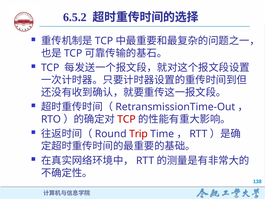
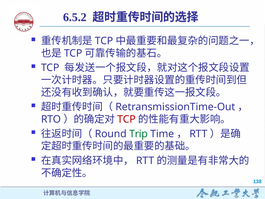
Trip colour: red -> green
